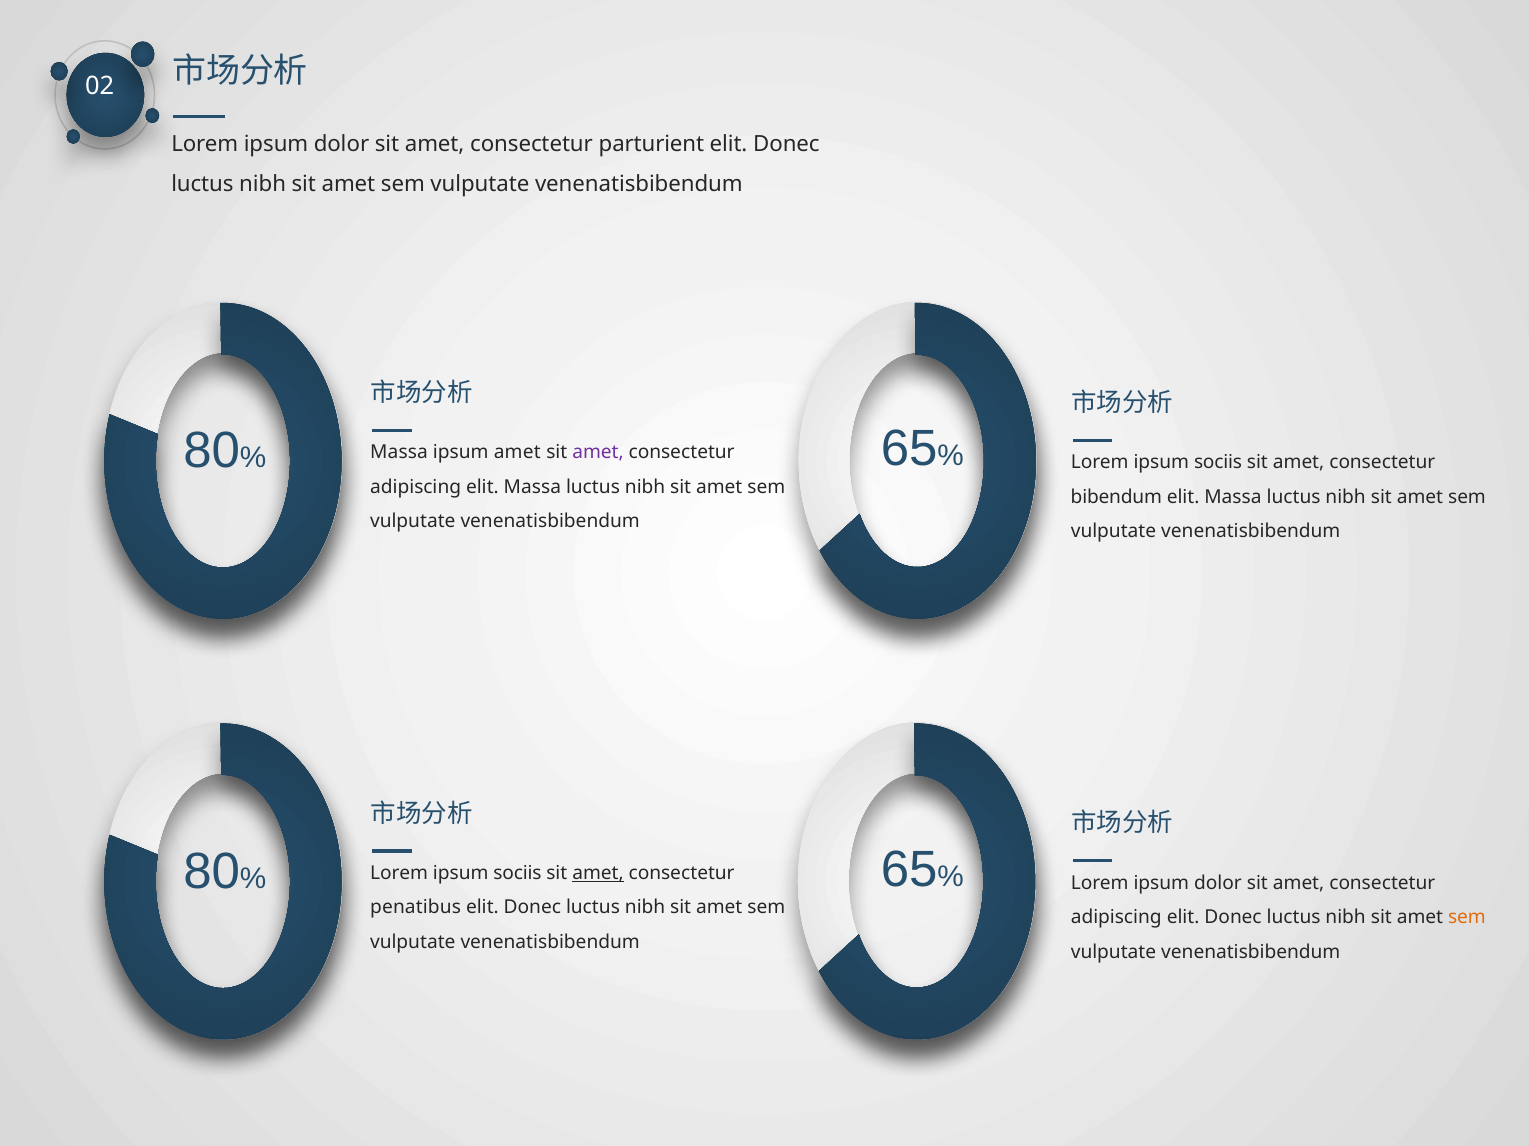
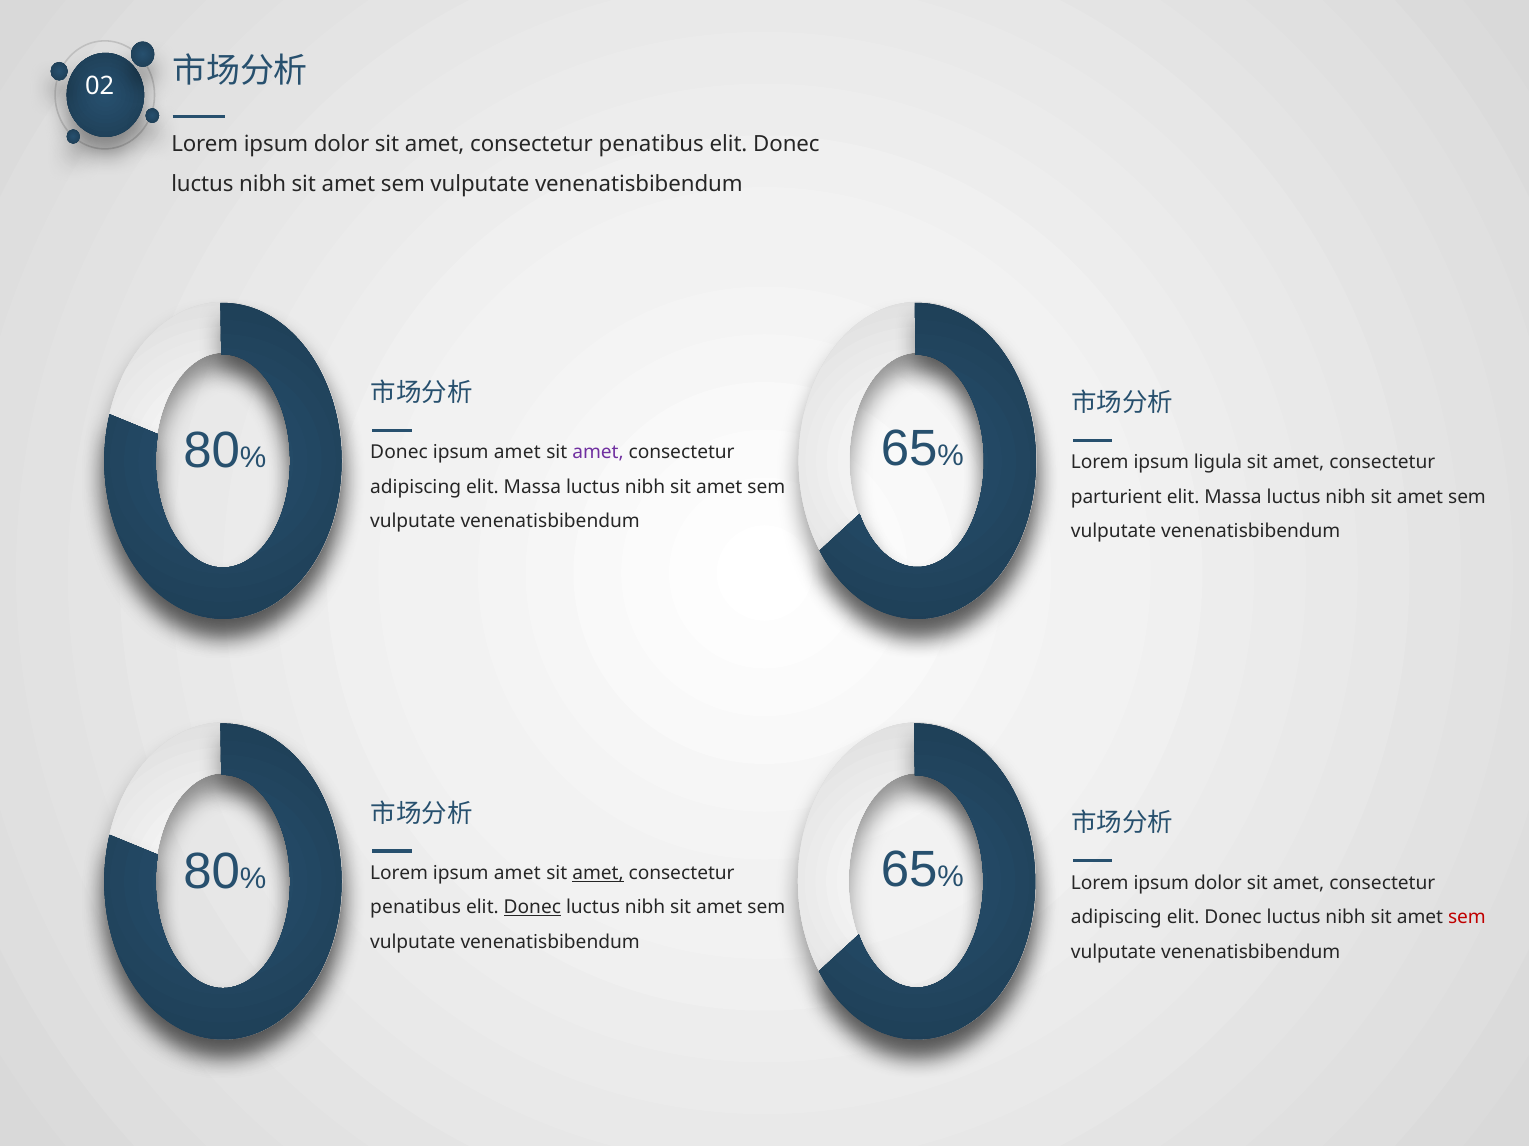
parturient at (651, 144): parturient -> penatibus
Massa at (399, 453): Massa -> Donec
sociis at (1218, 463): sociis -> ligula
bibendum: bibendum -> parturient
sociis at (517, 874): sociis -> amet
Donec at (532, 908) underline: none -> present
sem at (1467, 918) colour: orange -> red
